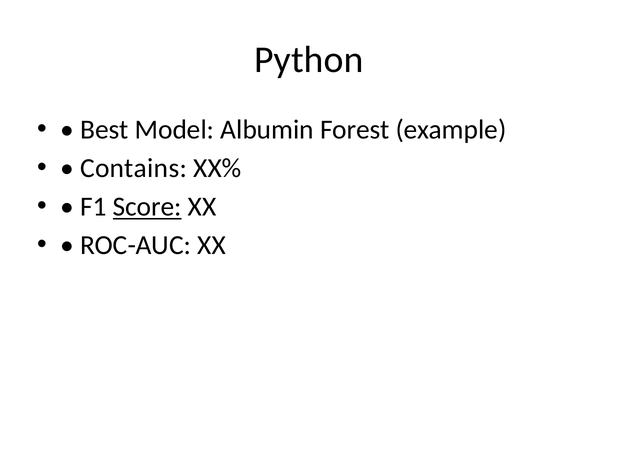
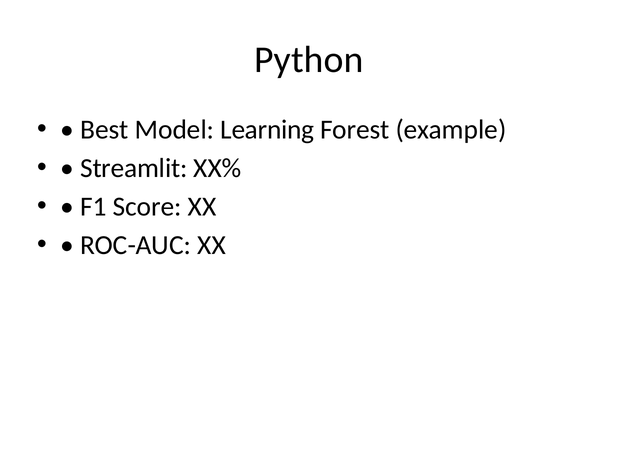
Albumin: Albumin -> Learning
Contains: Contains -> Streamlit
Score underline: present -> none
